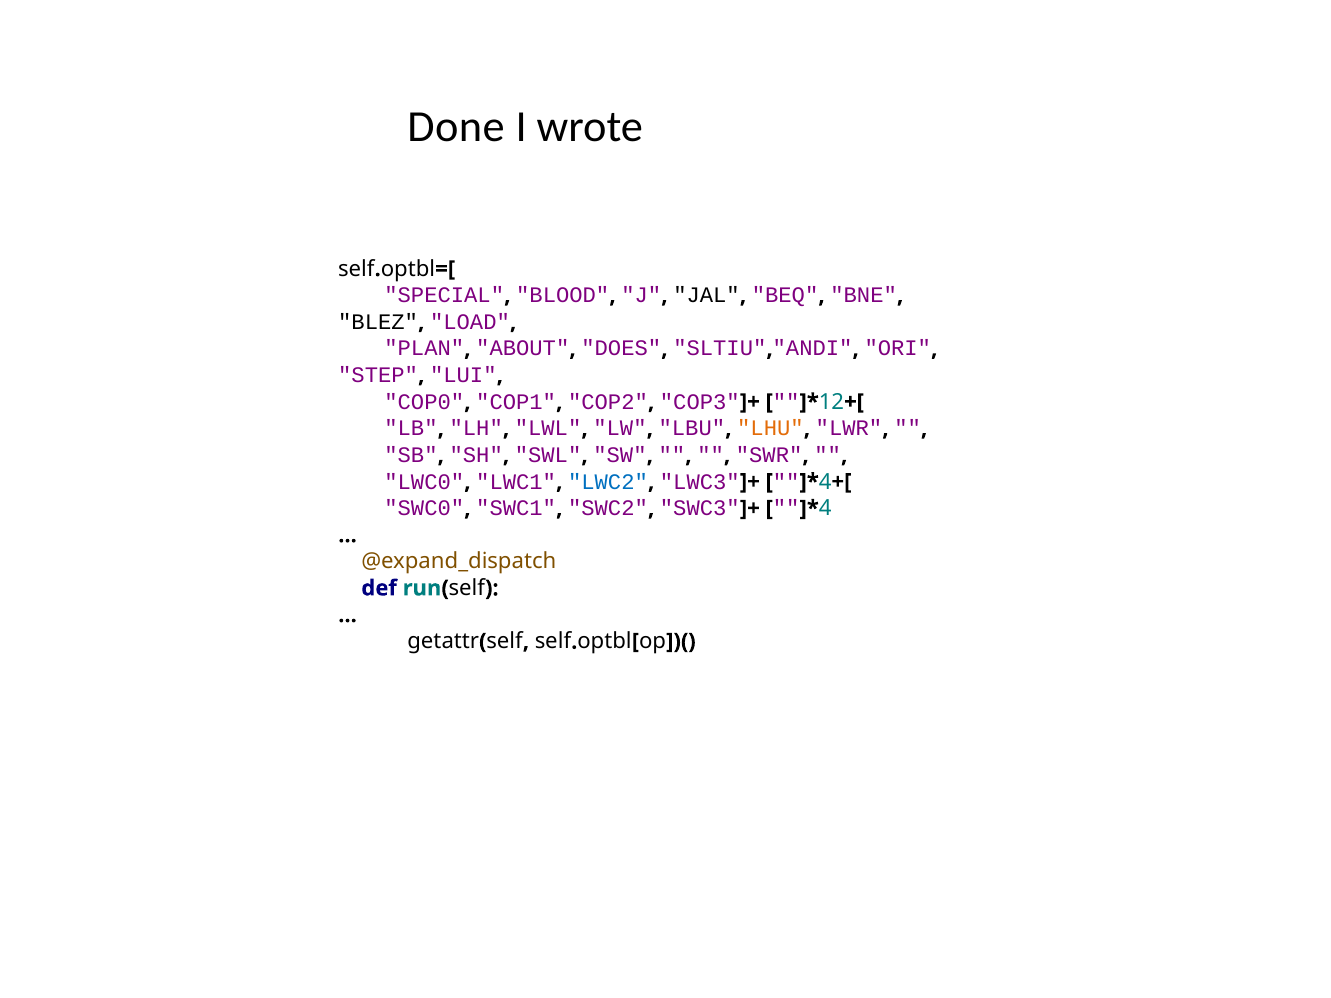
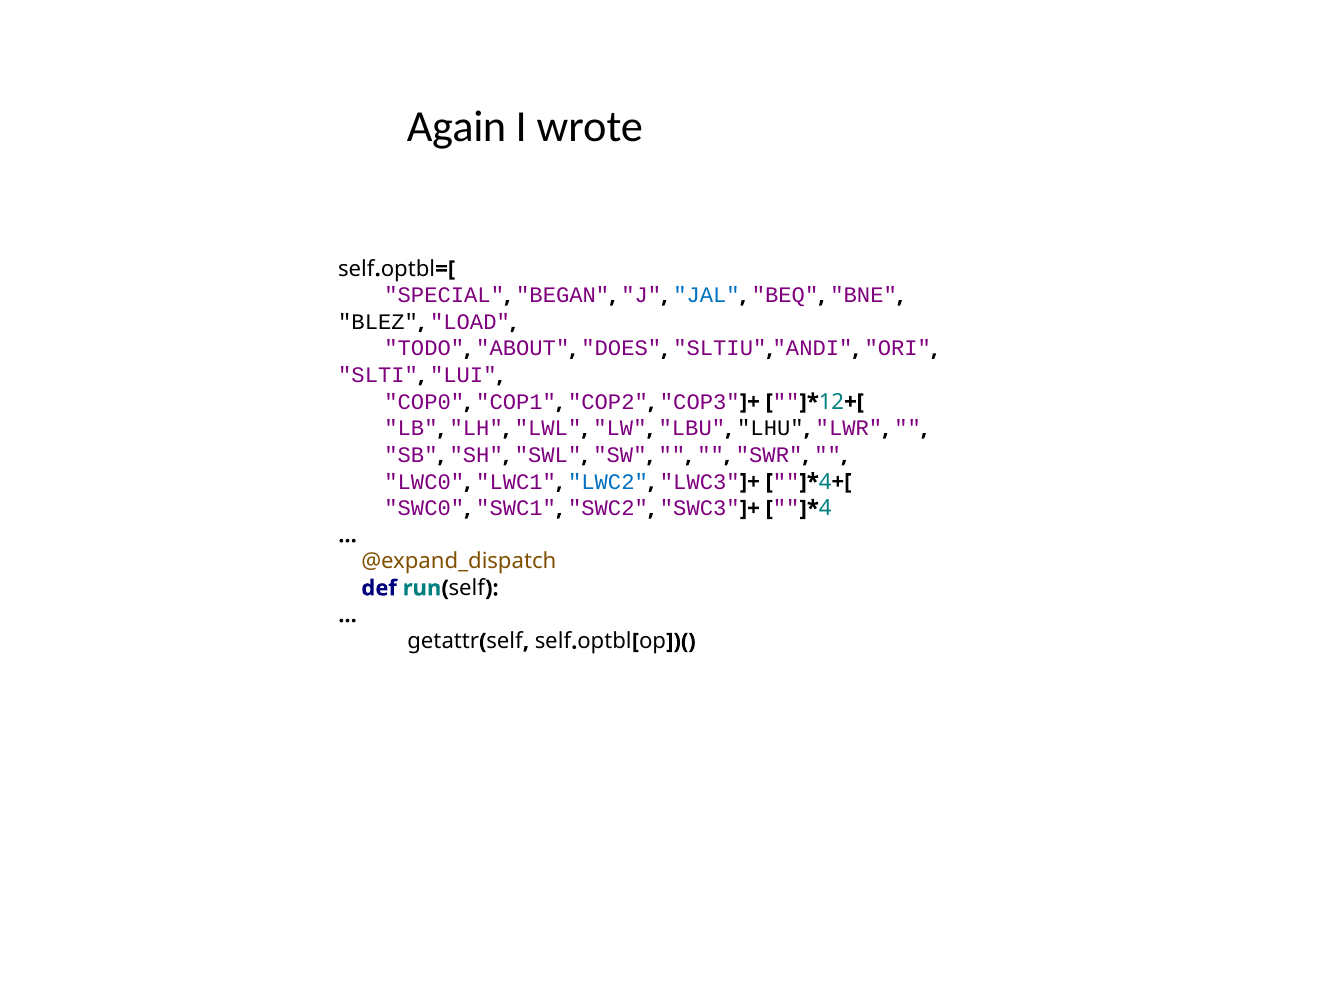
Done: Done -> Again
BLOOD: BLOOD -> BEGAN
JAL colour: black -> blue
PLAN: PLAN -> TODO
STEP: STEP -> SLTI
LHU colour: orange -> black
